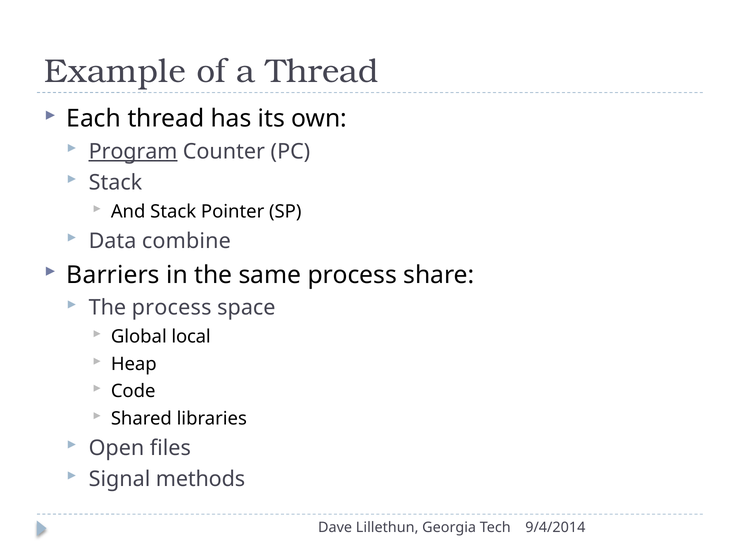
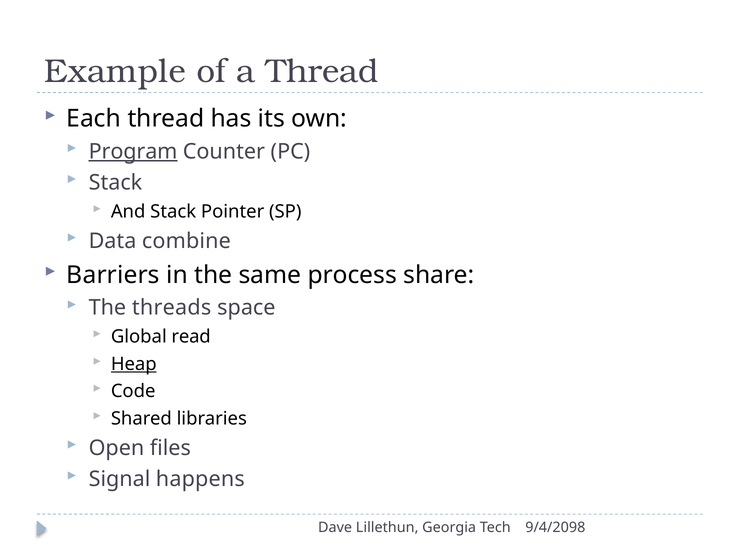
The process: process -> threads
local: local -> read
Heap underline: none -> present
methods: methods -> happens
9/4/2014: 9/4/2014 -> 9/4/2098
